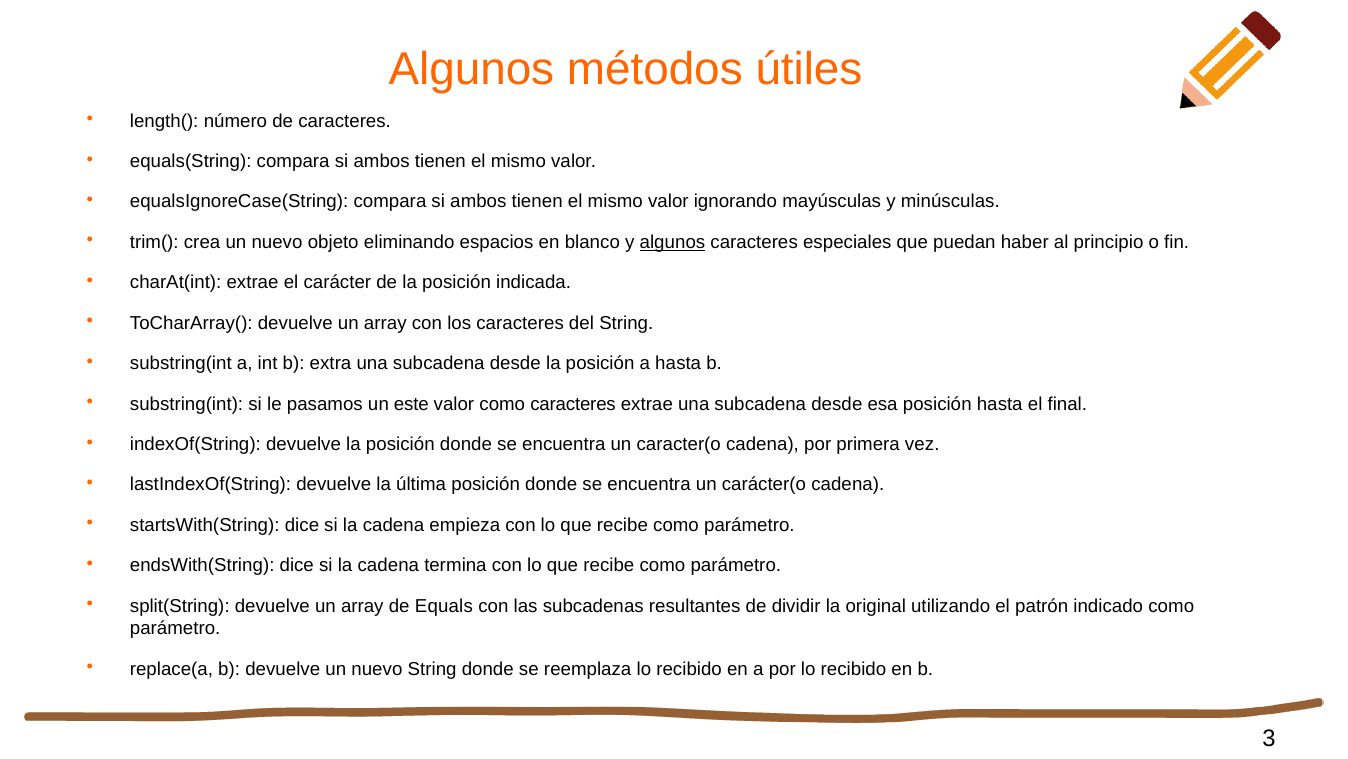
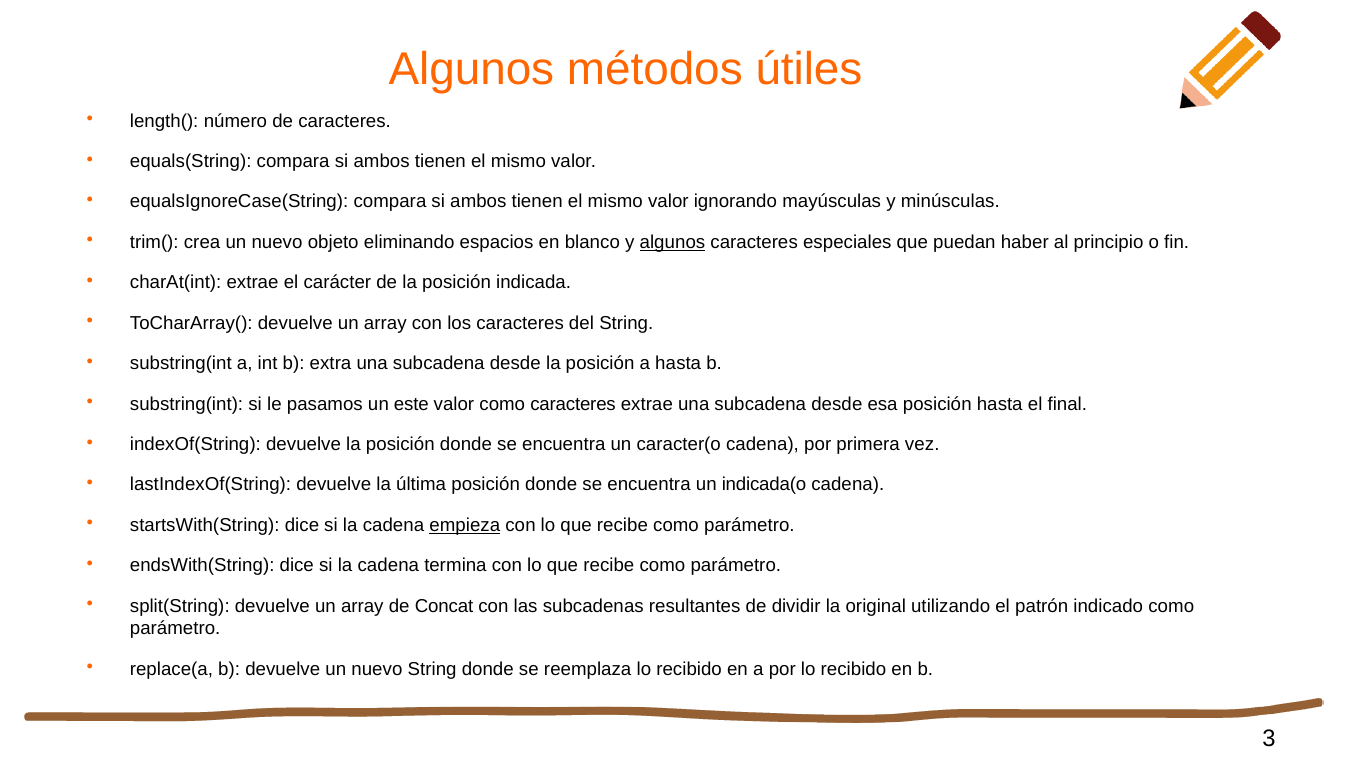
carácter(o: carácter(o -> indicada(o
empieza underline: none -> present
Equals: Equals -> Concat
